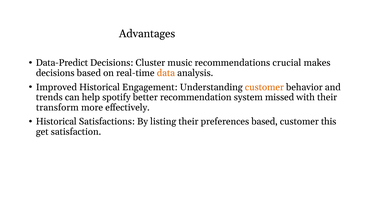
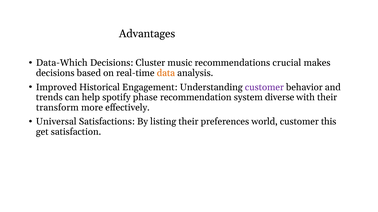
Data-Predict: Data-Predict -> Data-Which
customer at (264, 87) colour: orange -> purple
better: better -> phase
missed: missed -> diverse
Historical at (56, 122): Historical -> Universal
preferences based: based -> world
